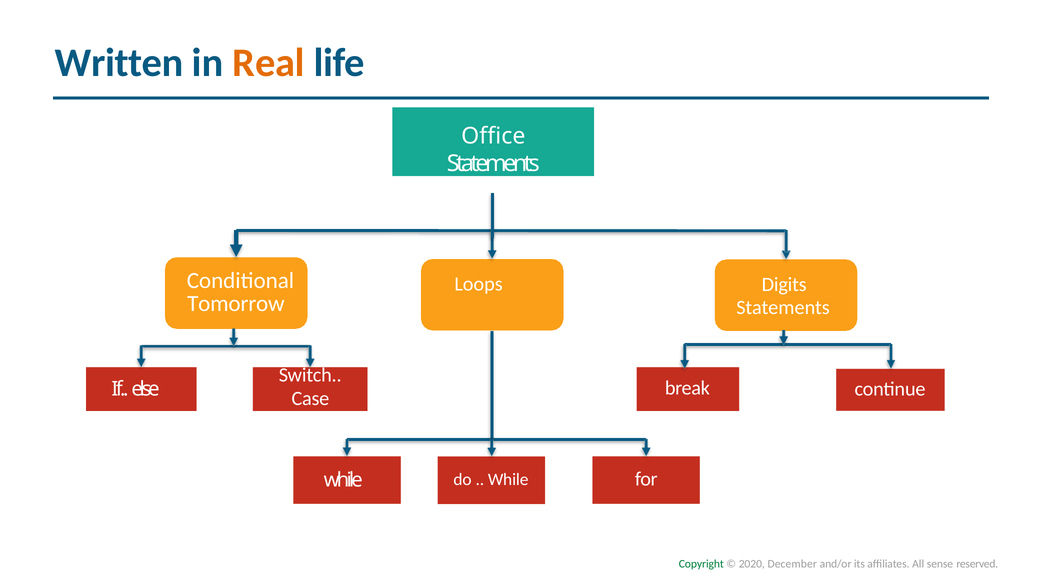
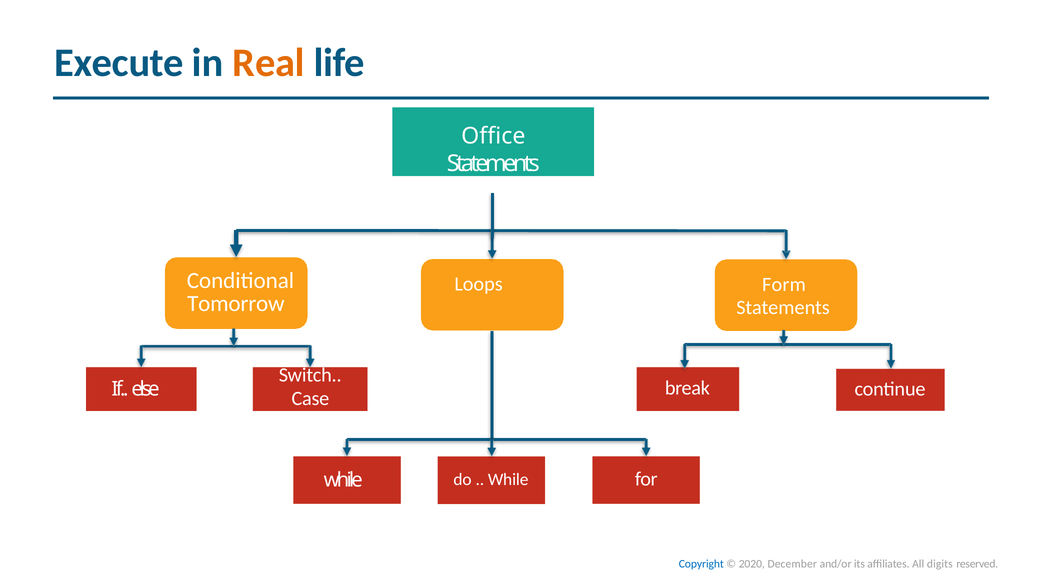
Written: Written -> Execute
Digits: Digits -> Form
Copyright colour: green -> blue
sense: sense -> digits
